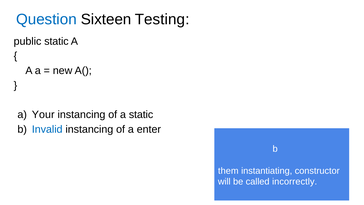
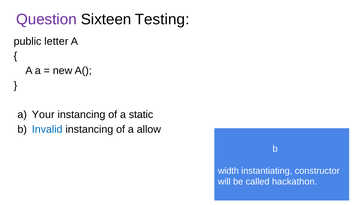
Question colour: blue -> purple
public static: static -> letter
enter: enter -> allow
them: them -> width
incorrectly: incorrectly -> hackathon
